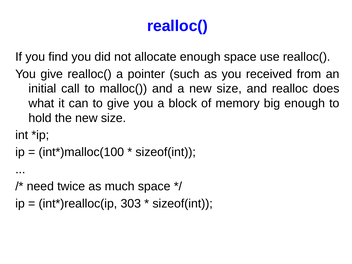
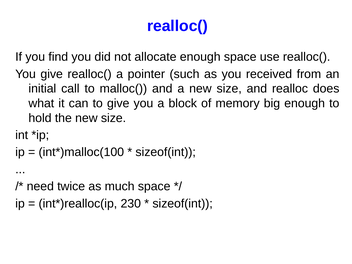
303: 303 -> 230
